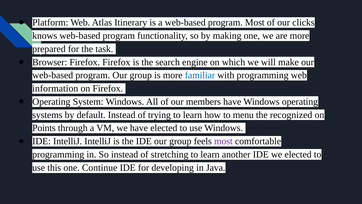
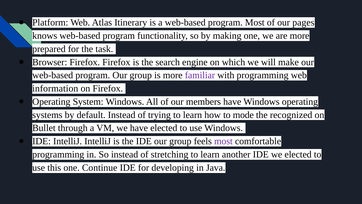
clicks: clicks -> pages
familiar colour: blue -> purple
menu: menu -> mode
Points: Points -> Bullet
